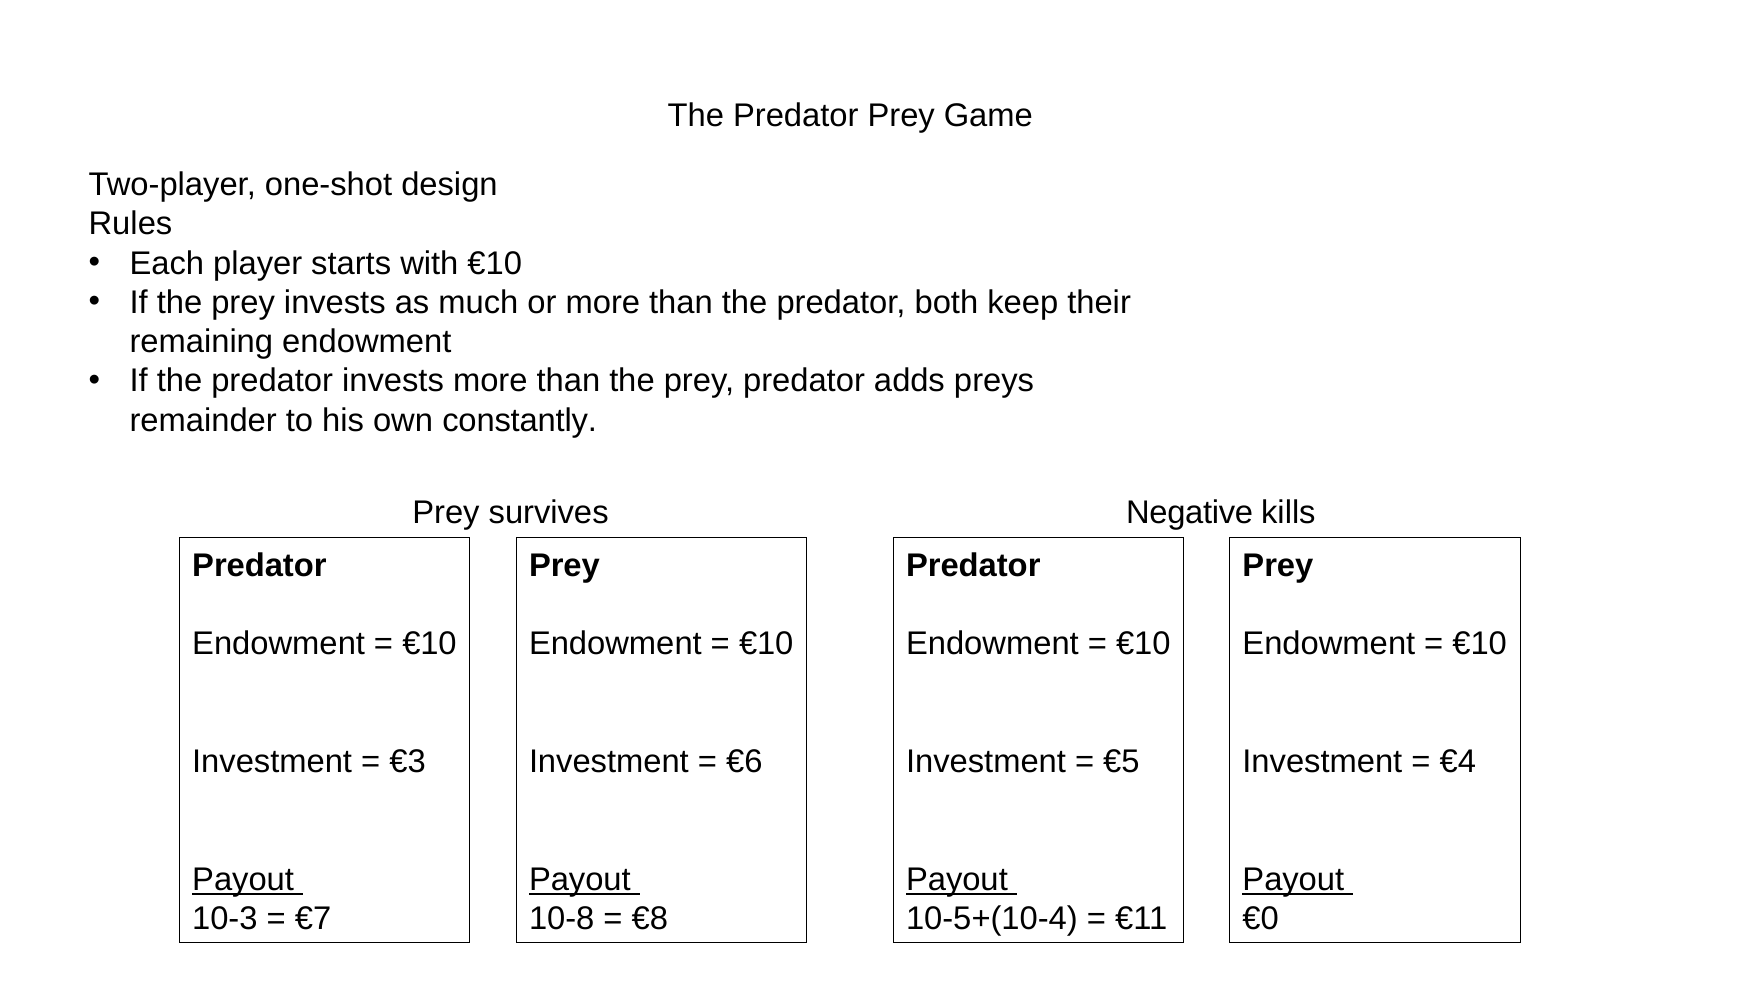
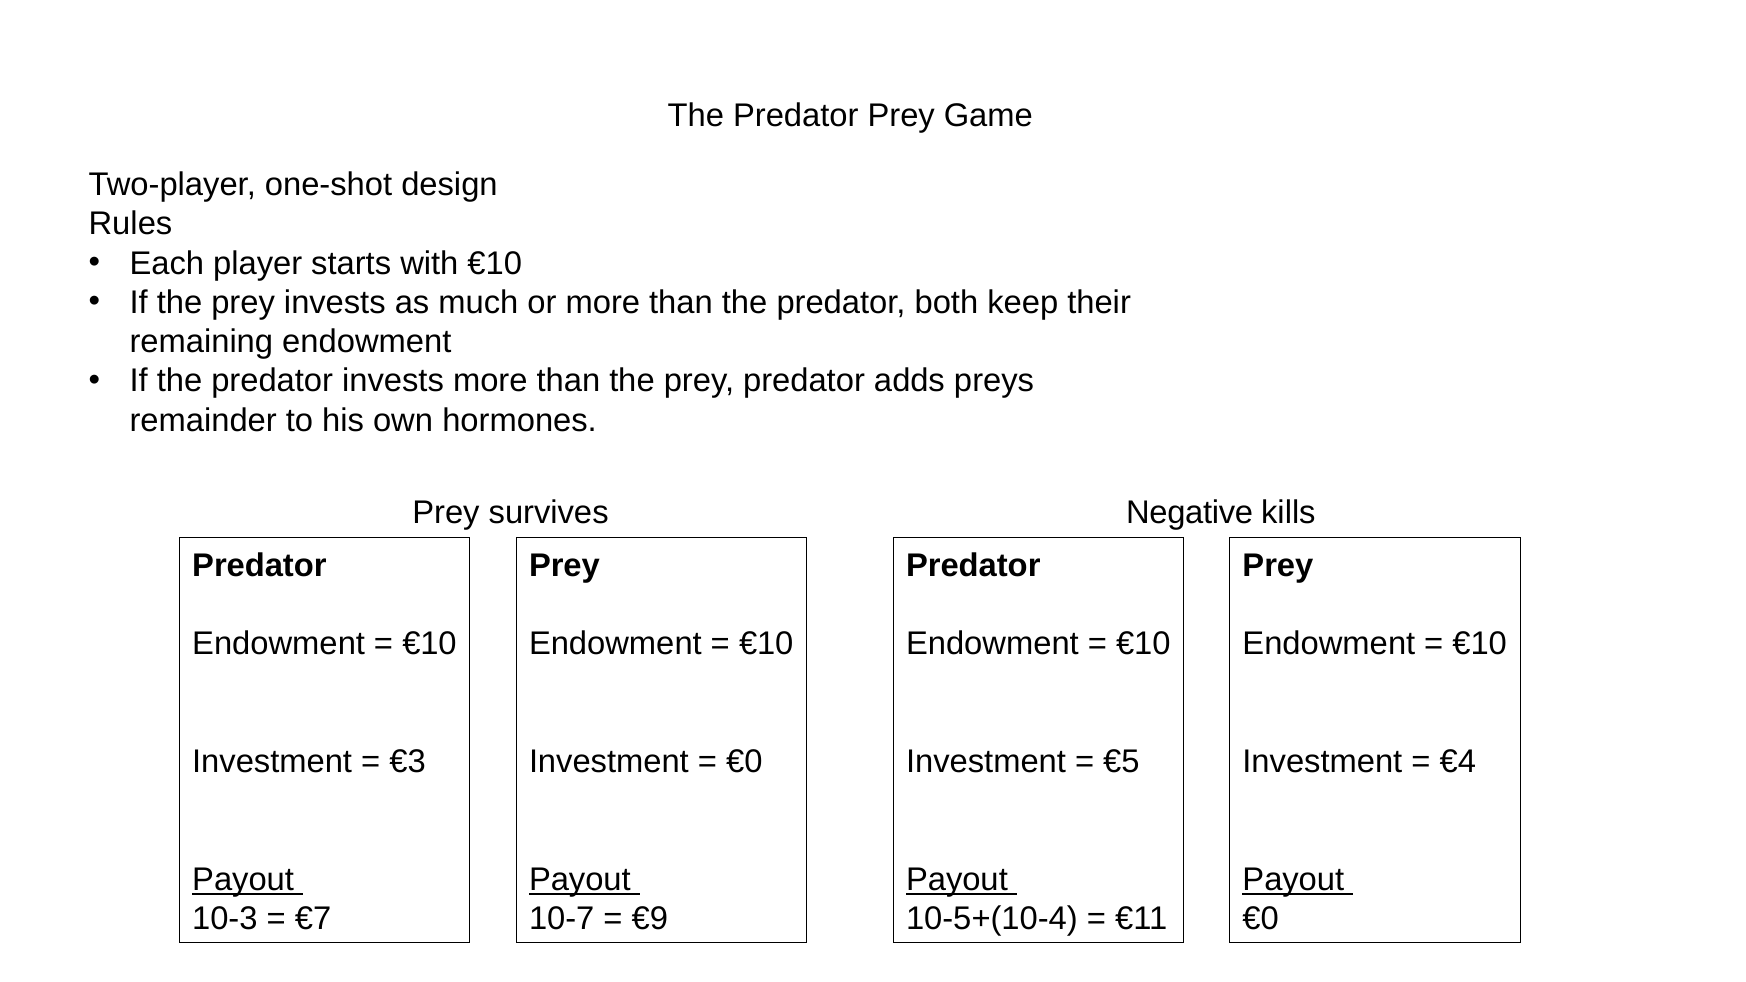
constantly: constantly -> hormones
€6 at (744, 762): €6 -> €0
10-8: 10-8 -> 10-7
€8: €8 -> €9
